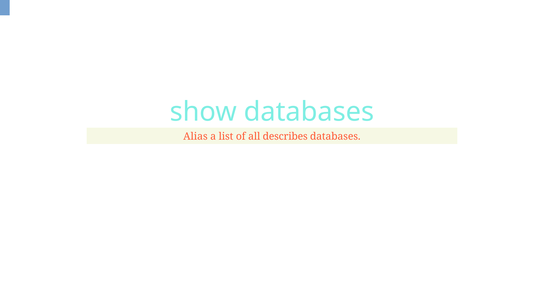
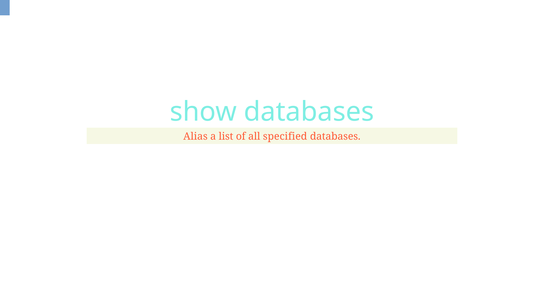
describes: describes -> specified
